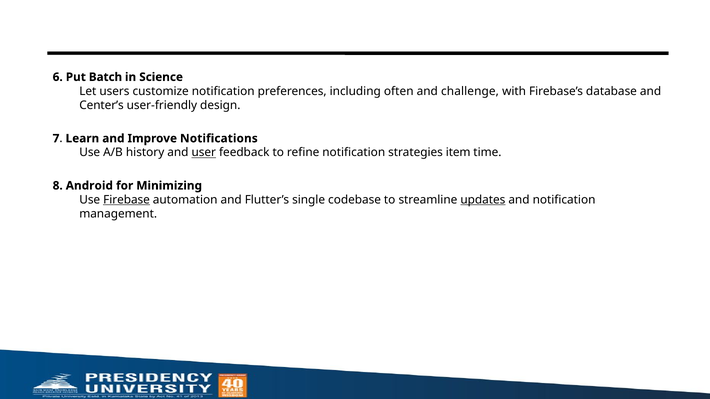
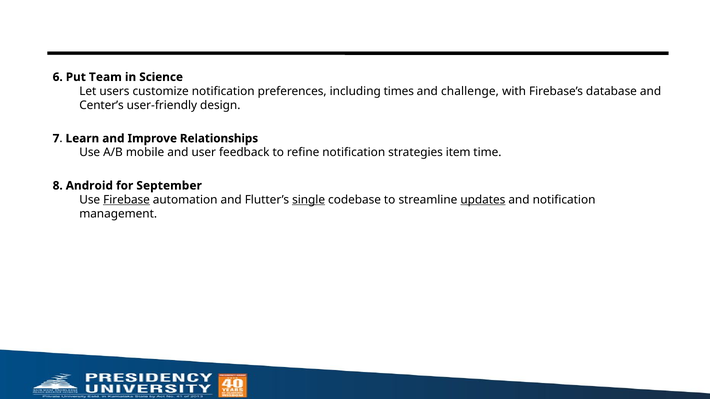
Batch: Batch -> Team
often: often -> times
Notifications: Notifications -> Relationships
history: history -> mobile
user underline: present -> none
Minimizing: Minimizing -> September
single underline: none -> present
